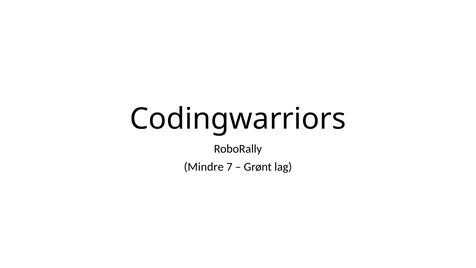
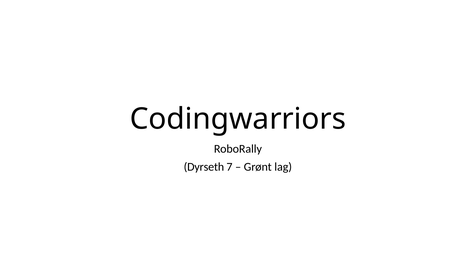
Mindre: Mindre -> Dyrseth
